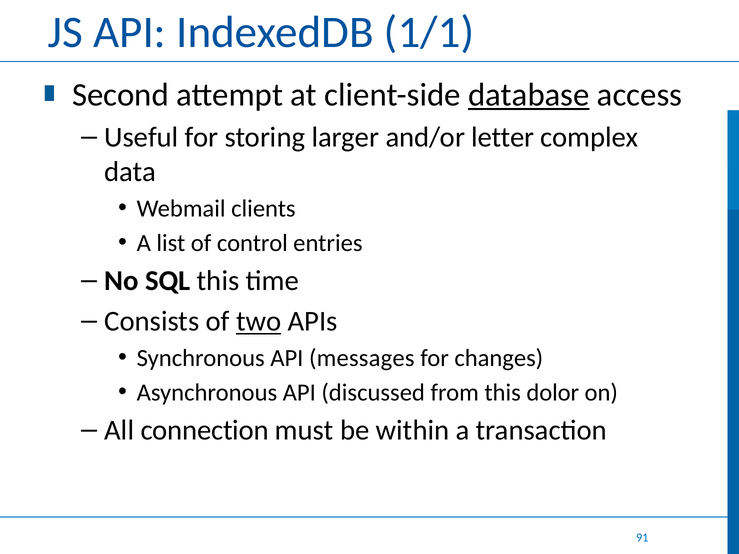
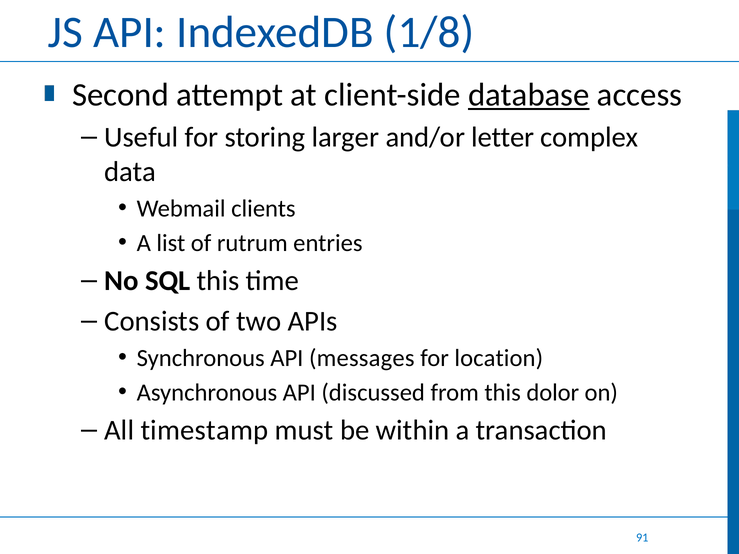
1/1: 1/1 -> 1/8
control: control -> rutrum
two underline: present -> none
changes: changes -> location
connection: connection -> timestamp
